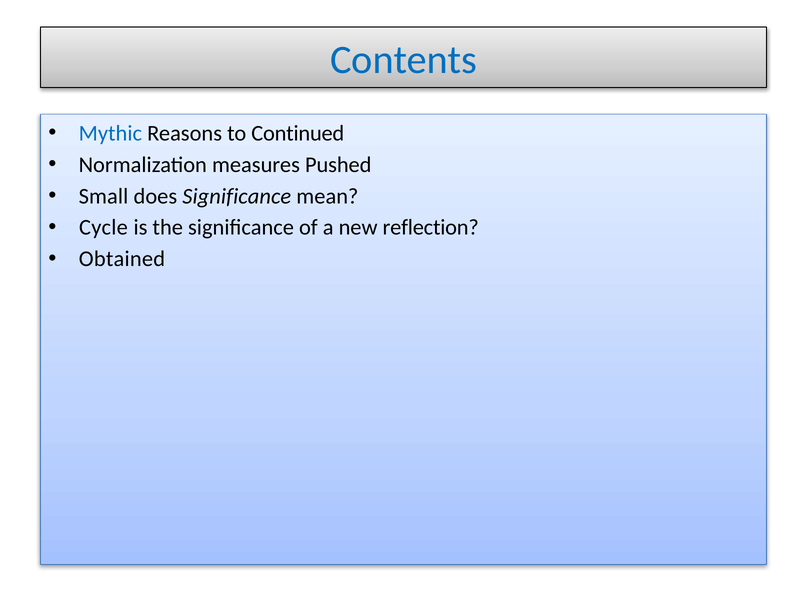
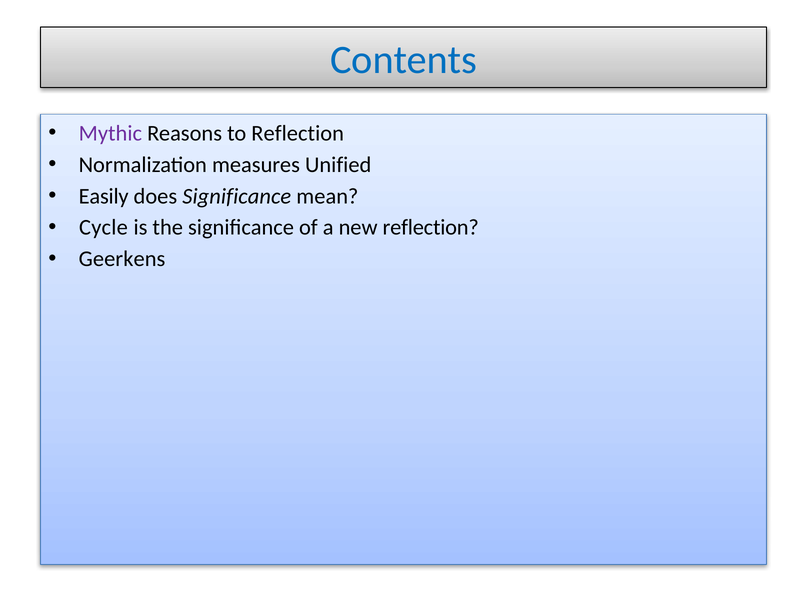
Mythic colour: blue -> purple
to Continued: Continued -> Reflection
Pushed: Pushed -> Unified
Small: Small -> Easily
Obtained: Obtained -> Geerkens
